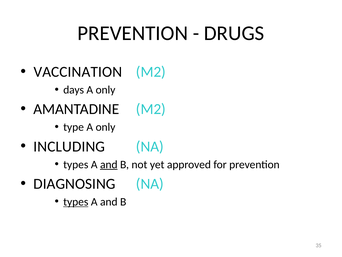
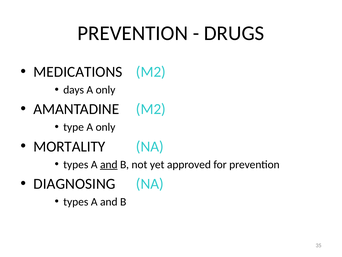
VACCINATION: VACCINATION -> MEDICATIONS
INCLUDING: INCLUDING -> MORTALITY
types at (76, 201) underline: present -> none
